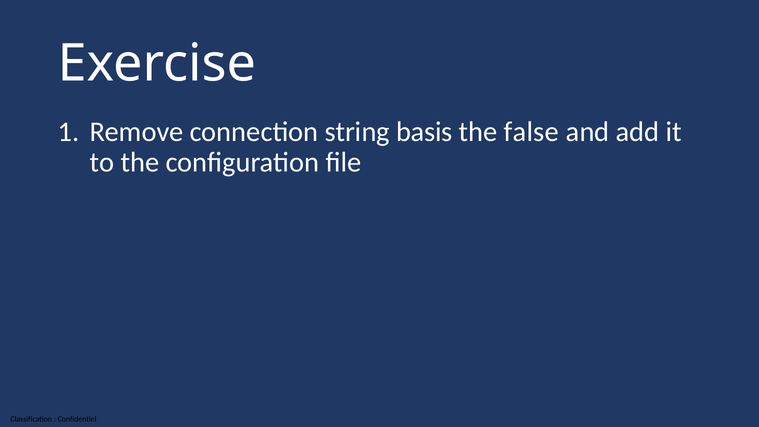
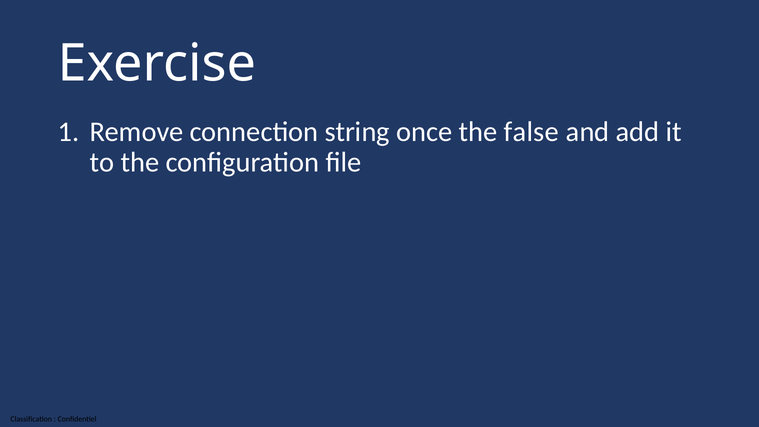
basis: basis -> once
